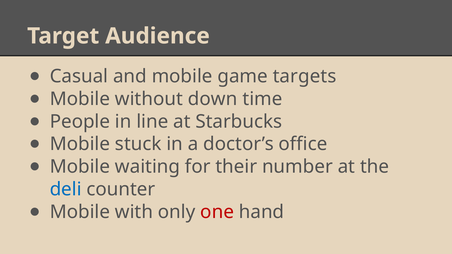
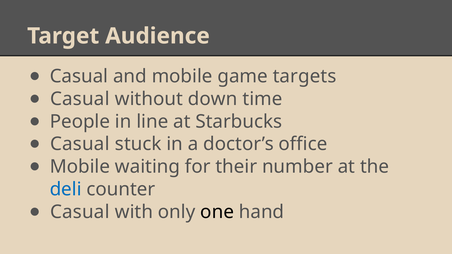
Mobile at (80, 99): Mobile -> Casual
Mobile at (80, 144): Mobile -> Casual
Mobile at (80, 212): Mobile -> Casual
one colour: red -> black
